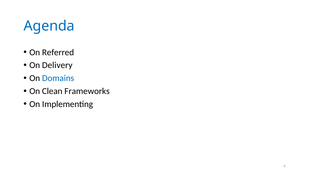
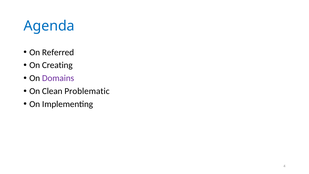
Delivery: Delivery -> Creating
Domains colour: blue -> purple
Frameworks: Frameworks -> Problematic
